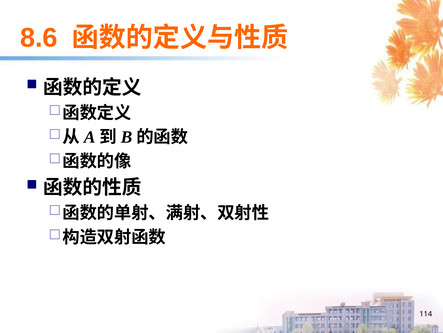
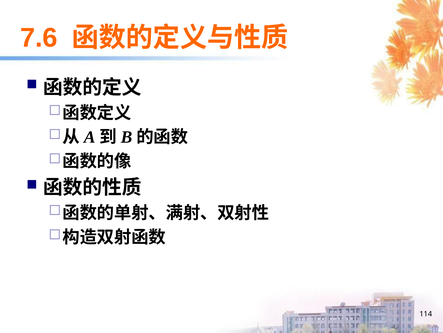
8.6: 8.6 -> 7.6
